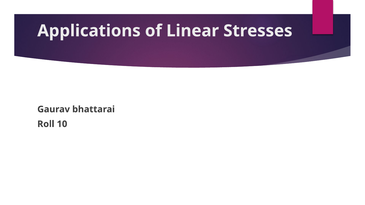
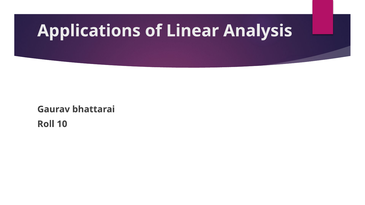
Stresses: Stresses -> Analysis
